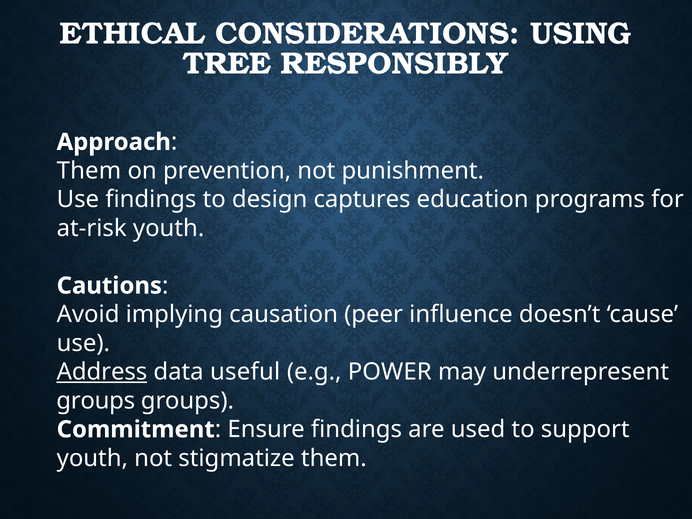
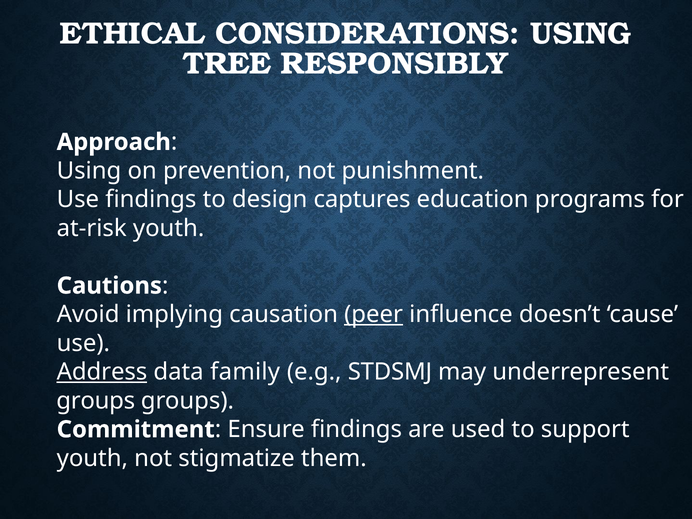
Them at (89, 171): Them -> Using
peer underline: none -> present
useful: useful -> family
POWER: POWER -> STDSMJ
